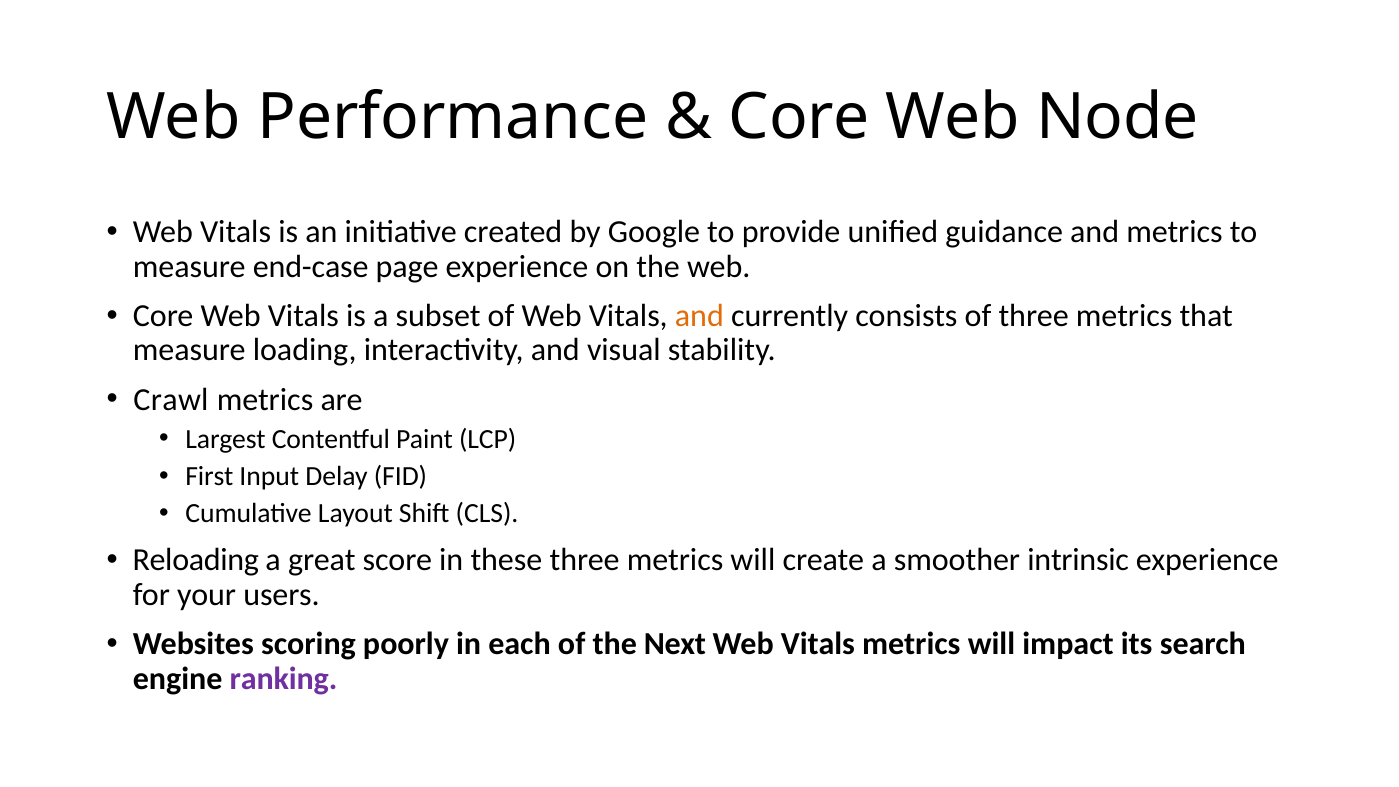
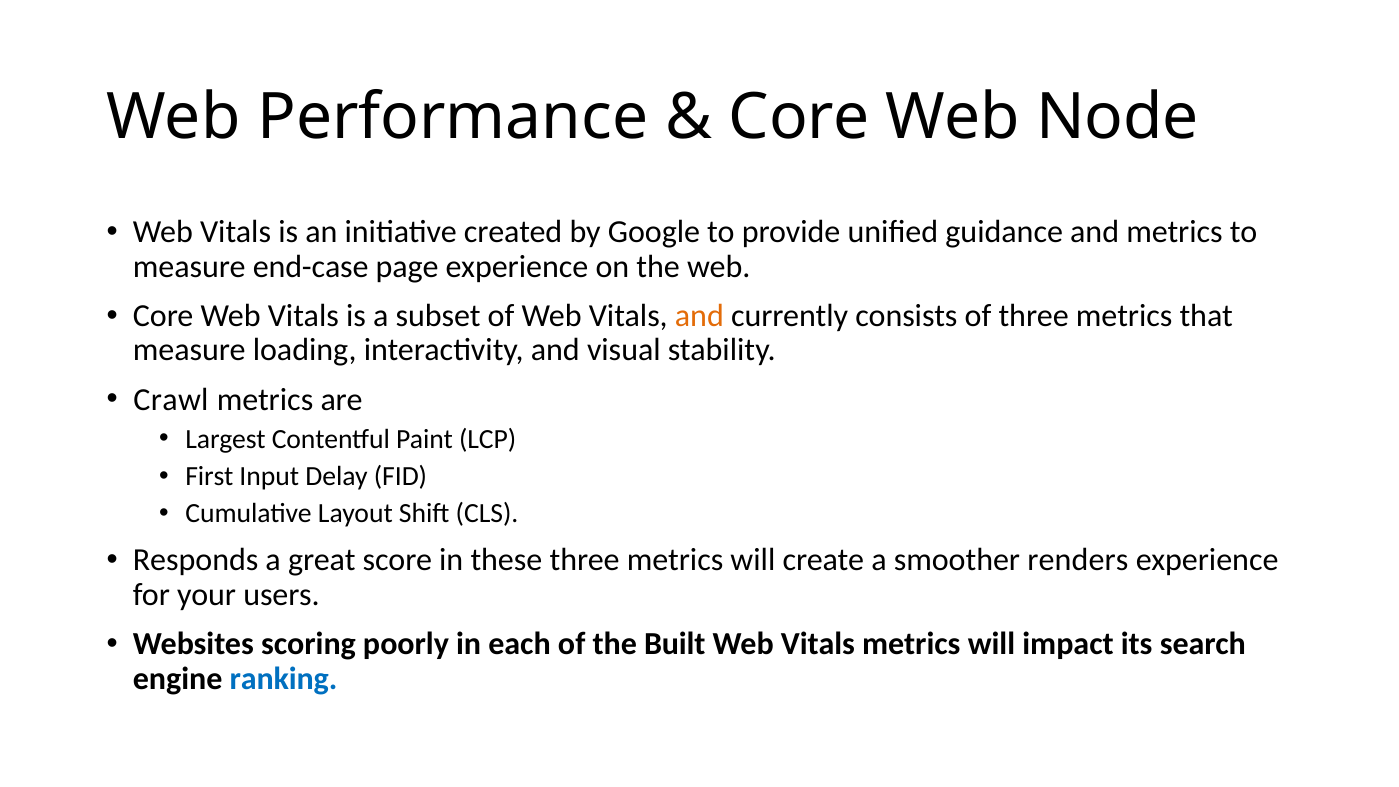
Reloading: Reloading -> Responds
intrinsic: intrinsic -> renders
Next: Next -> Built
ranking colour: purple -> blue
